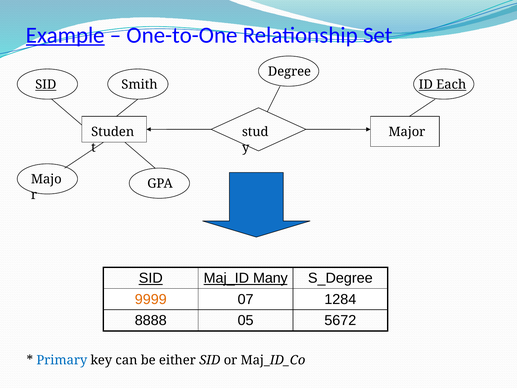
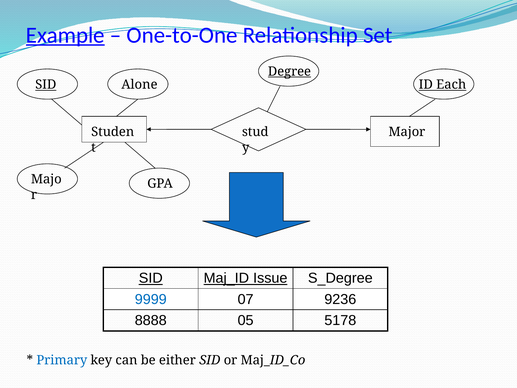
Degree underline: none -> present
Smith: Smith -> Alone
Many: Many -> Issue
9999 colour: orange -> blue
1284: 1284 -> 9236
5672: 5672 -> 5178
